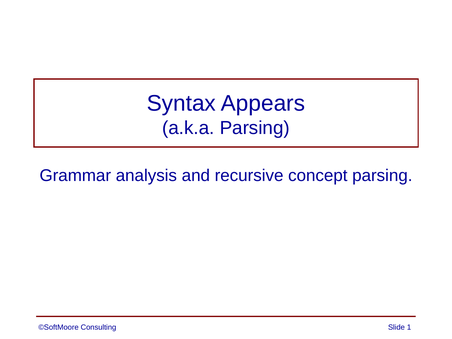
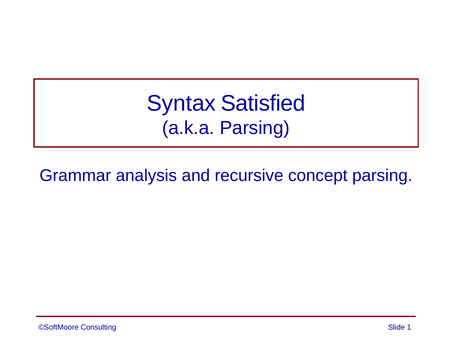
Appears: Appears -> Satisfied
